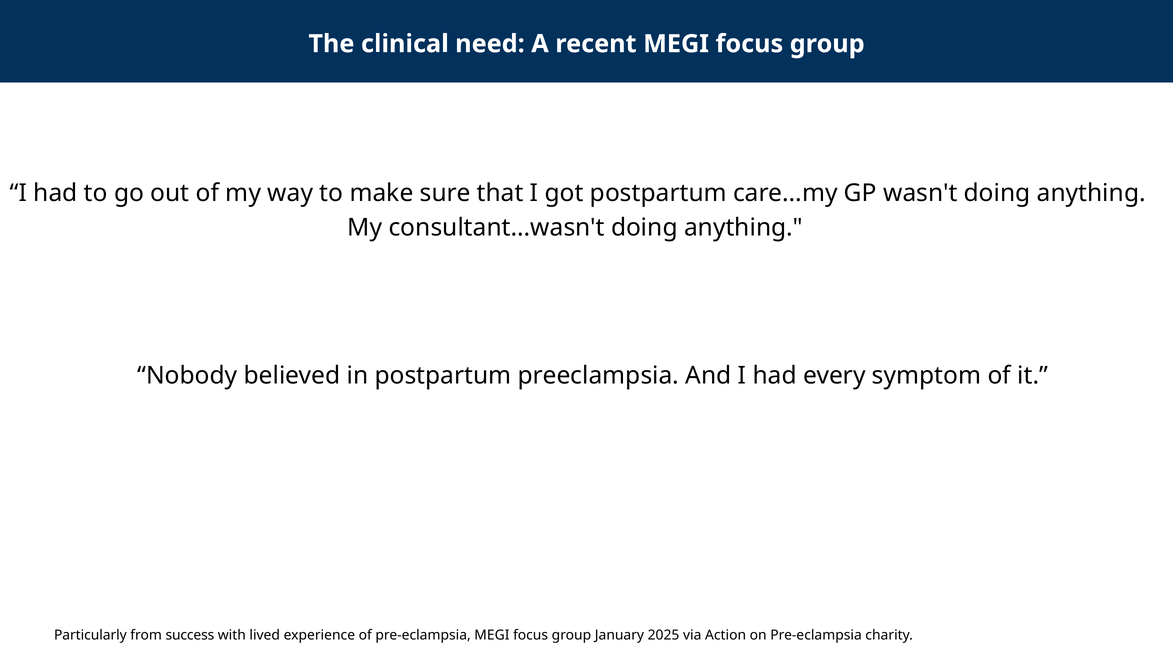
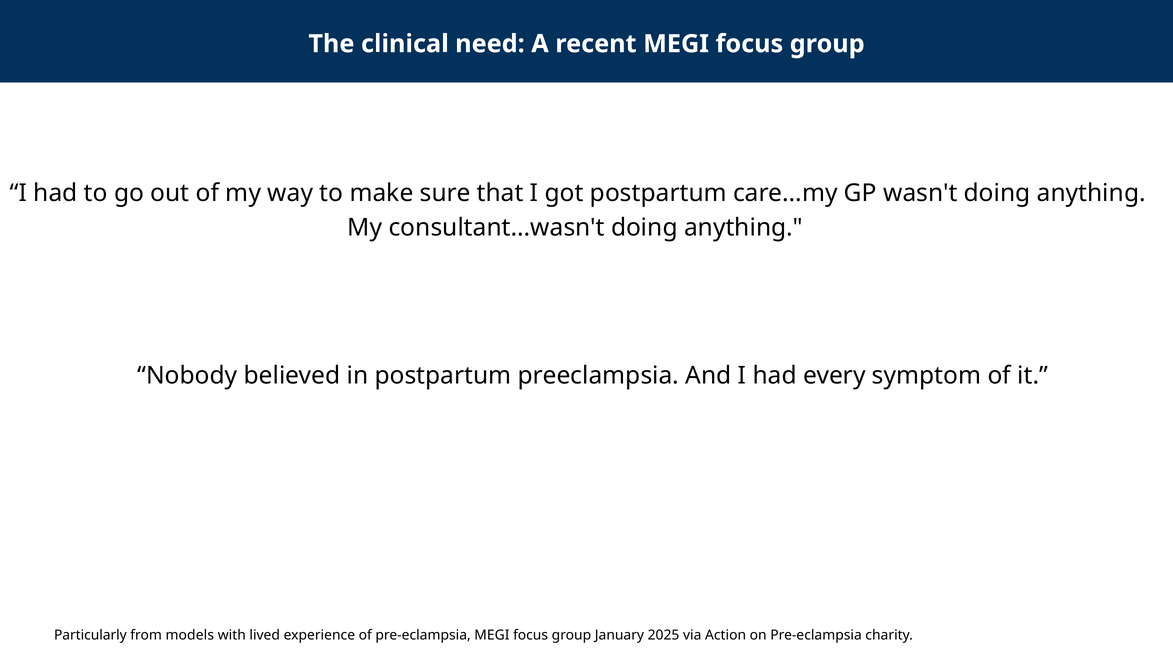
success: success -> models
